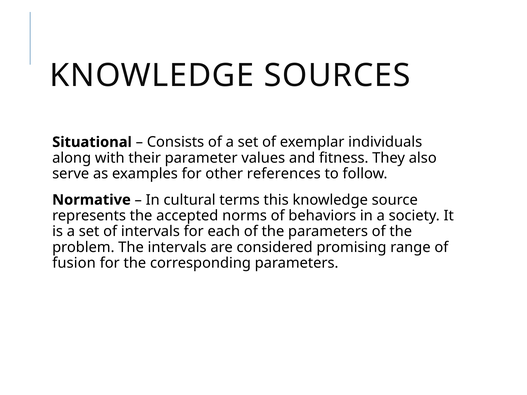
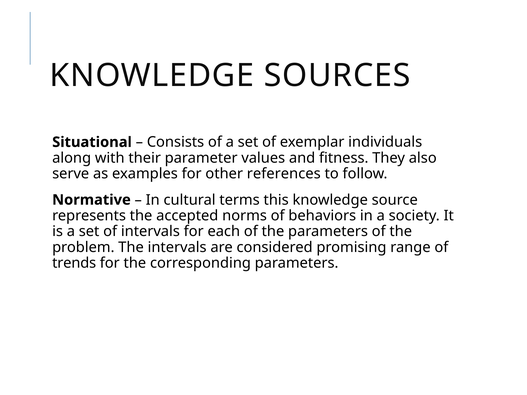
fusion: fusion -> trends
